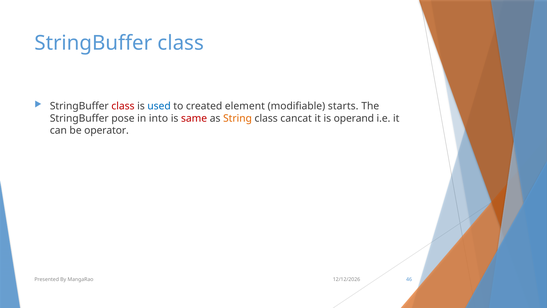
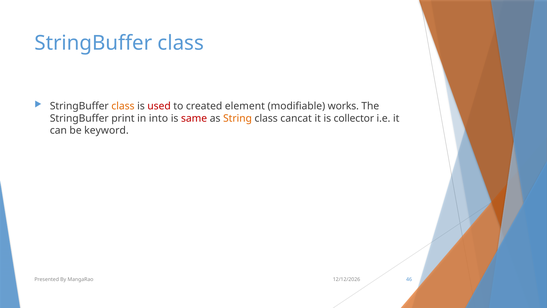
class at (123, 106) colour: red -> orange
used colour: blue -> red
starts: starts -> works
pose: pose -> print
operand: operand -> collector
operator: operator -> keyword
